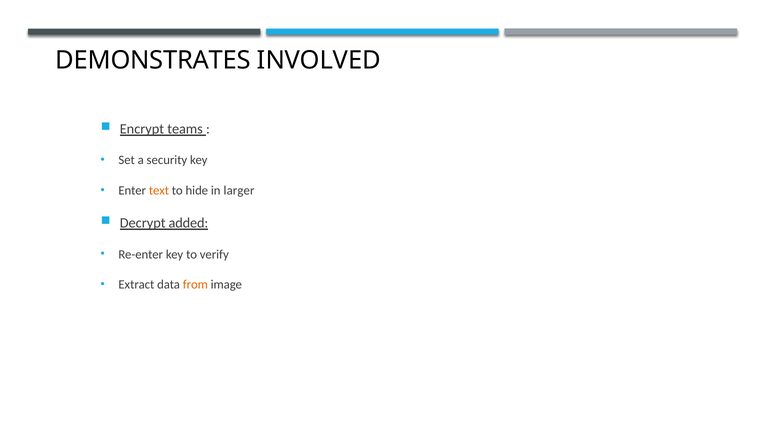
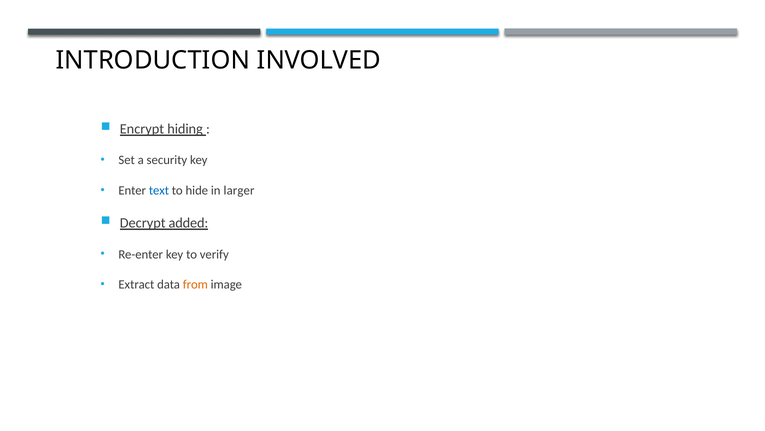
DEMONSTRATES: DEMONSTRATES -> INTRODUCTION
teams: teams -> hiding
text colour: orange -> blue
